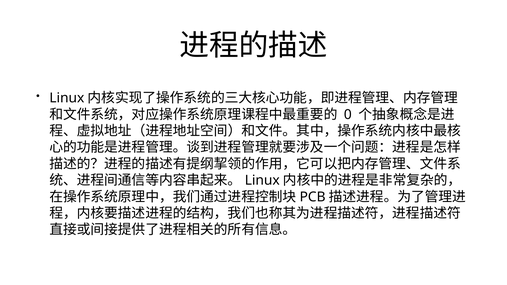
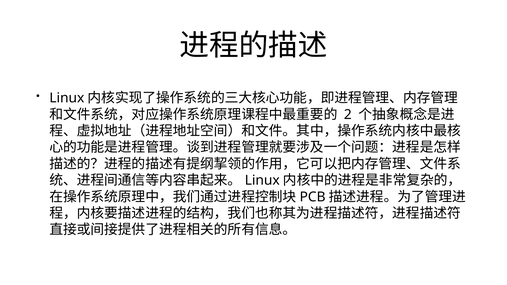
0: 0 -> 2
